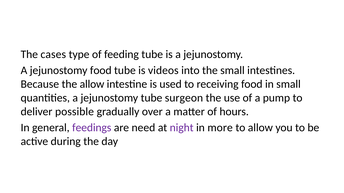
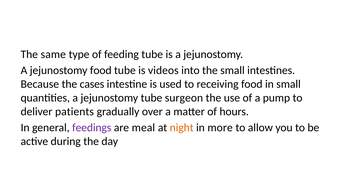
cases: cases -> same
the allow: allow -> cases
possible: possible -> patients
need: need -> meal
night colour: purple -> orange
